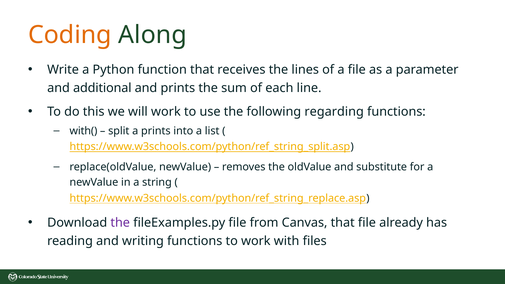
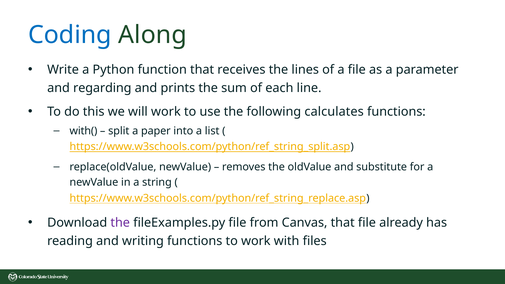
Coding colour: orange -> blue
additional: additional -> regarding
regarding: regarding -> calculates
a prints: prints -> paper
